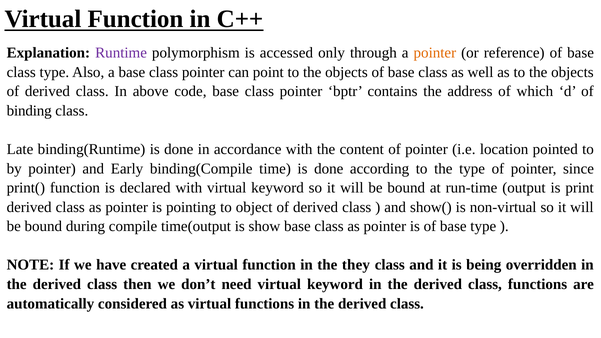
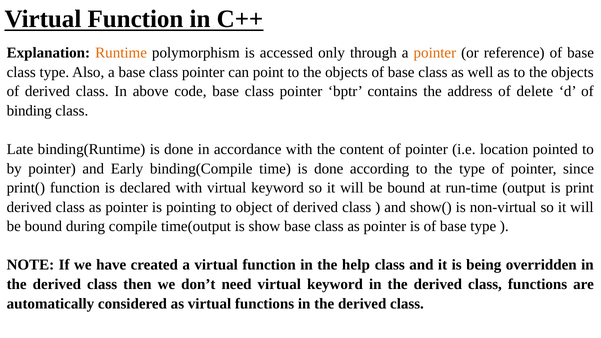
Runtime colour: purple -> orange
which: which -> delete
they: they -> help
